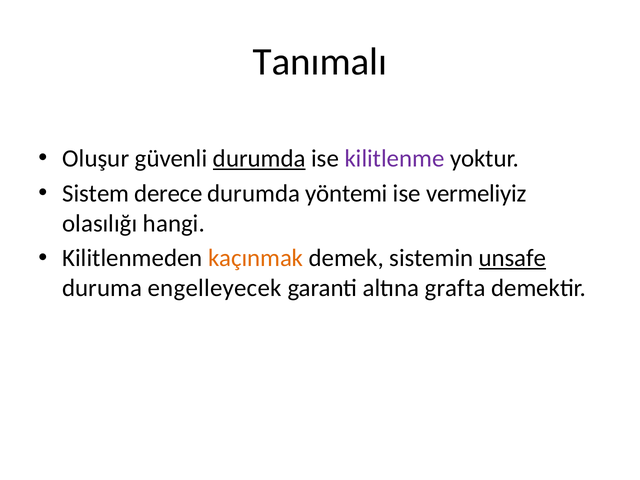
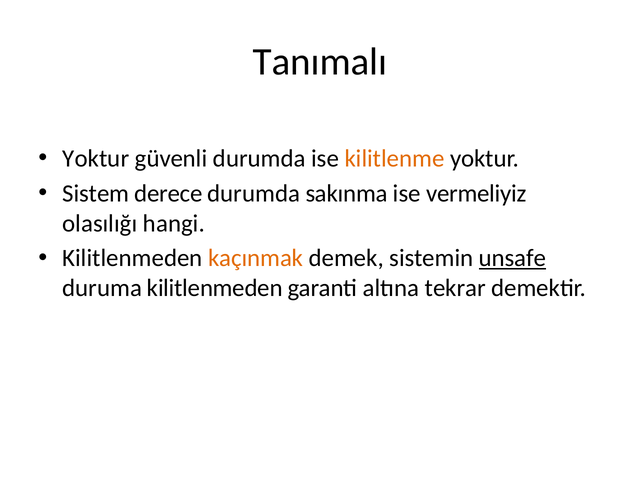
Oluşur at (96, 159): Oluşur -> Yoktur
durumda at (259, 159) underline: present -> none
kilitlenme colour: purple -> orange
yöntemi: yöntemi -> sakınma
duruma engelleyecek: engelleyecek -> kilitlenmeden
grafta: grafta -> tekrar
